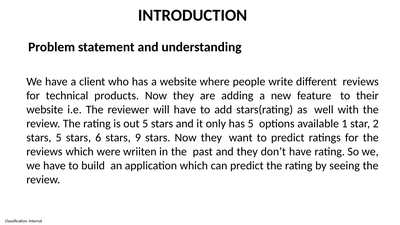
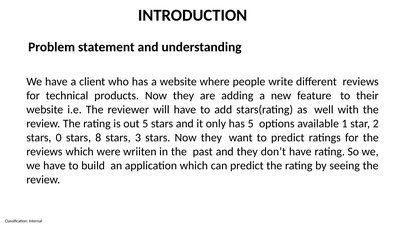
stars 5: 5 -> 0
6: 6 -> 8
9: 9 -> 3
